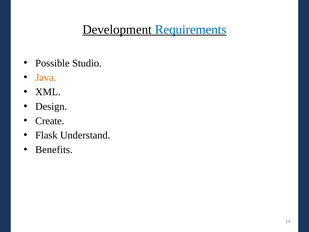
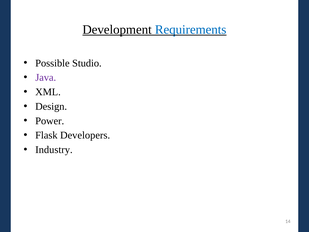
Java colour: orange -> purple
Create: Create -> Power
Understand: Understand -> Developers
Benefits: Benefits -> Industry
